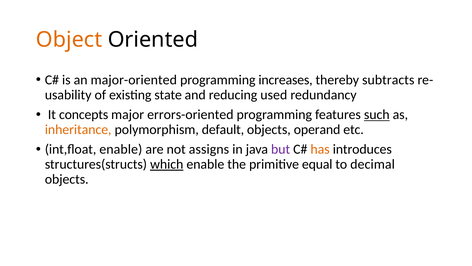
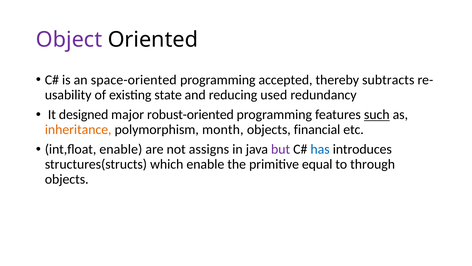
Object colour: orange -> purple
major-oriented: major-oriented -> space-oriented
increases: increases -> accepted
concepts: concepts -> designed
errors-oriented: errors-oriented -> robust-oriented
default: default -> month
operand: operand -> financial
has colour: orange -> blue
which underline: present -> none
decimal: decimal -> through
